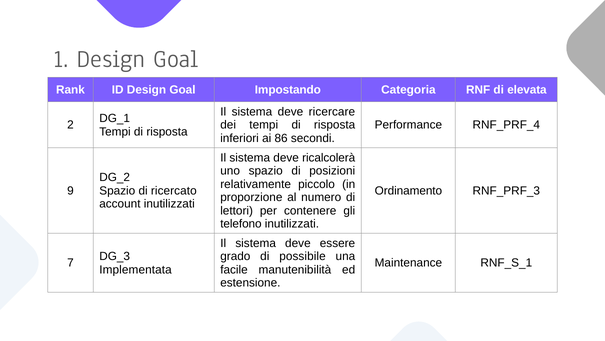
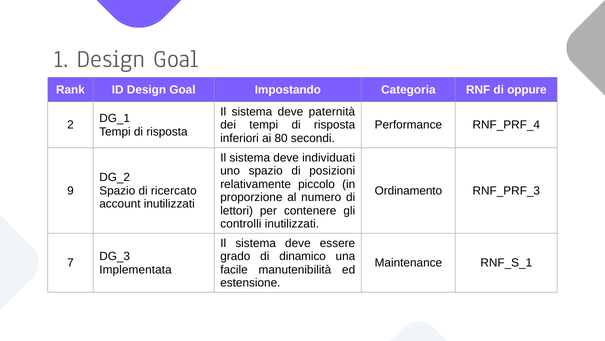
elevata: elevata -> oppure
ricercare: ricercare -> paternità
86: 86 -> 80
ricalcolerà: ricalcolerà -> individuati
telefono: telefono -> controlli
possibile: possibile -> dinamico
